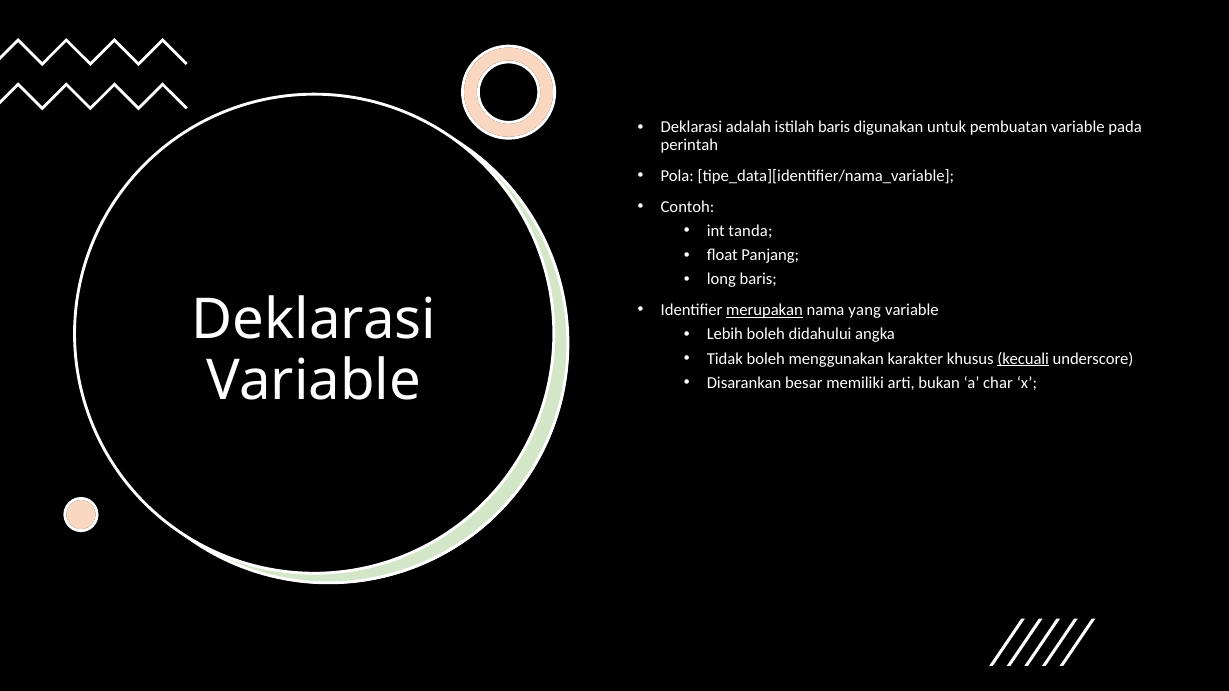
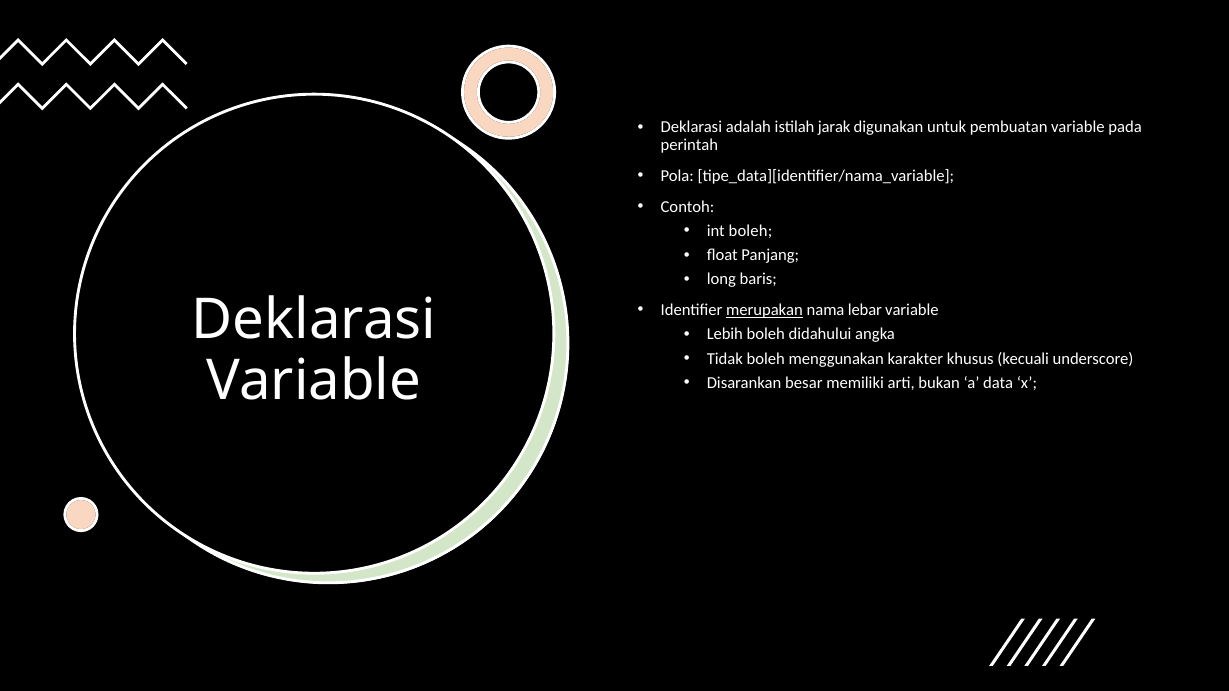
istilah baris: baris -> jarak
int tanda: tanda -> boleh
yang: yang -> lebar
kecuali underline: present -> none
char: char -> data
